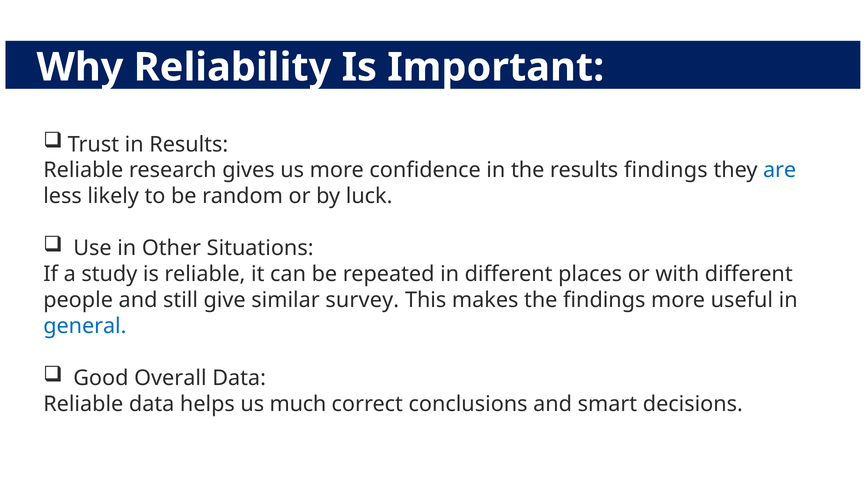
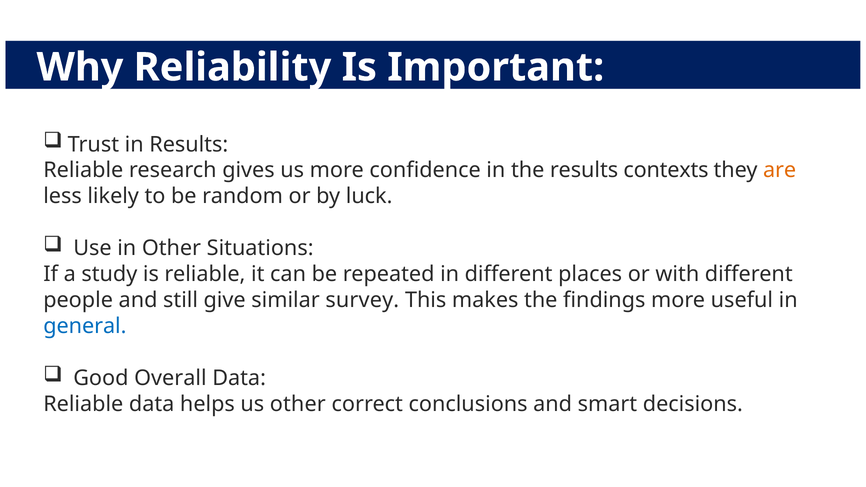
results findings: findings -> contexts
are colour: blue -> orange
us much: much -> other
